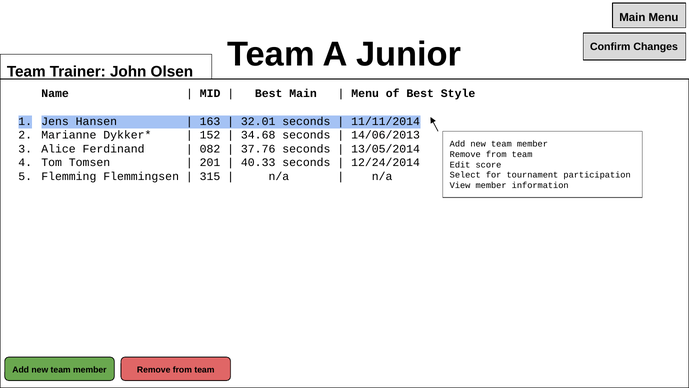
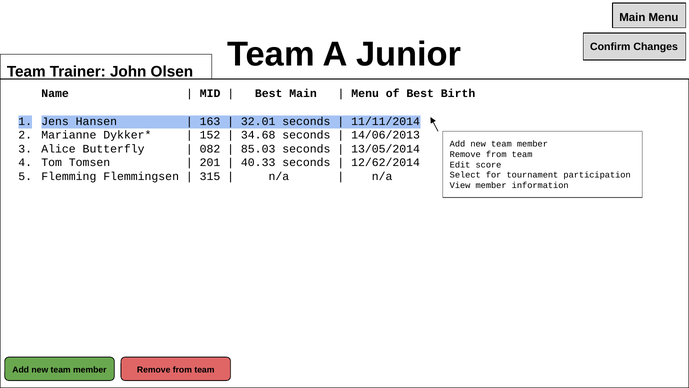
Style: Style -> Birth
Ferdinand: Ferdinand -> Butterfly
37.76: 37.76 -> 85.03
12/24/2014: 12/24/2014 -> 12/62/2014
